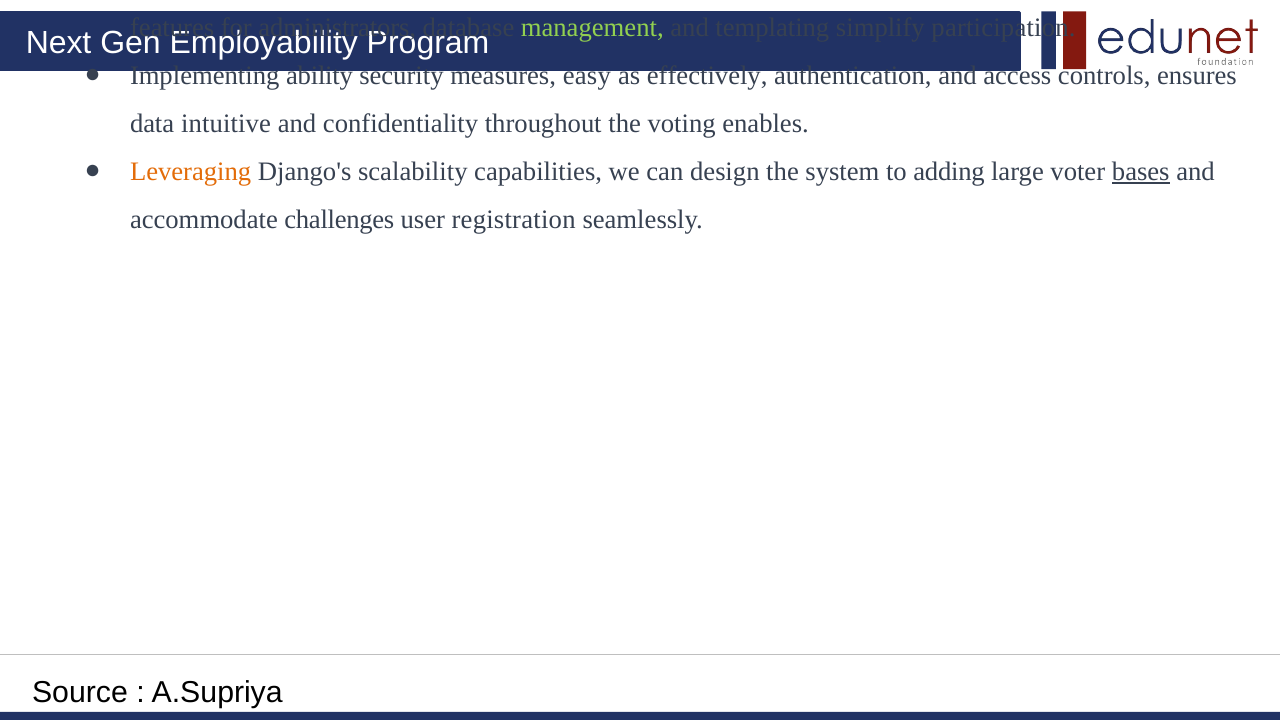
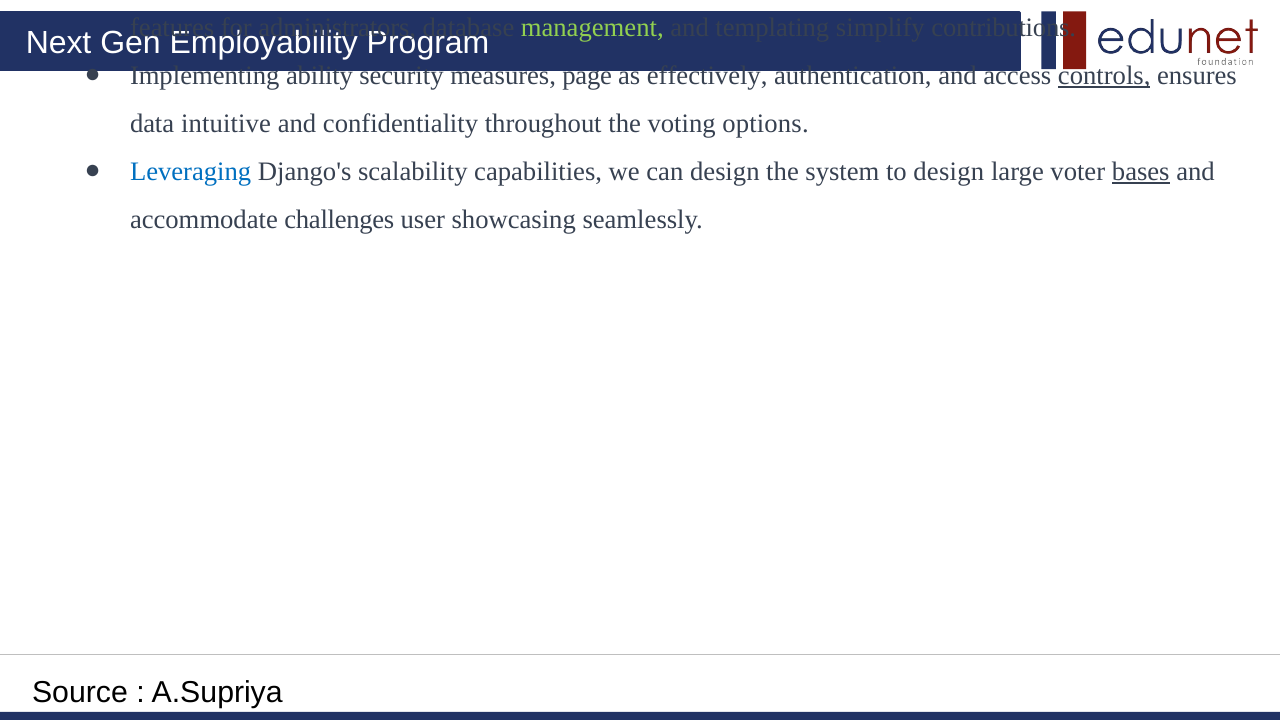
participation: participation -> contributions
easy: easy -> page
controls underline: none -> present
enables: enables -> options
Leveraging colour: orange -> blue
to adding: adding -> design
registration: registration -> showcasing
